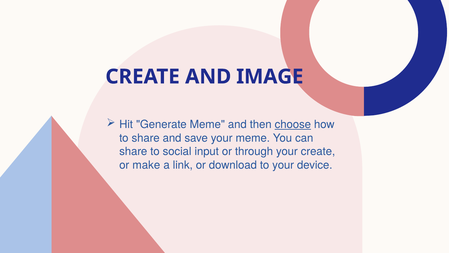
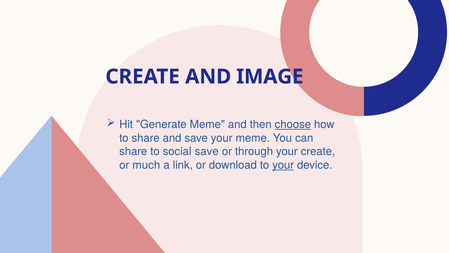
social input: input -> save
make: make -> much
your at (283, 165) underline: none -> present
